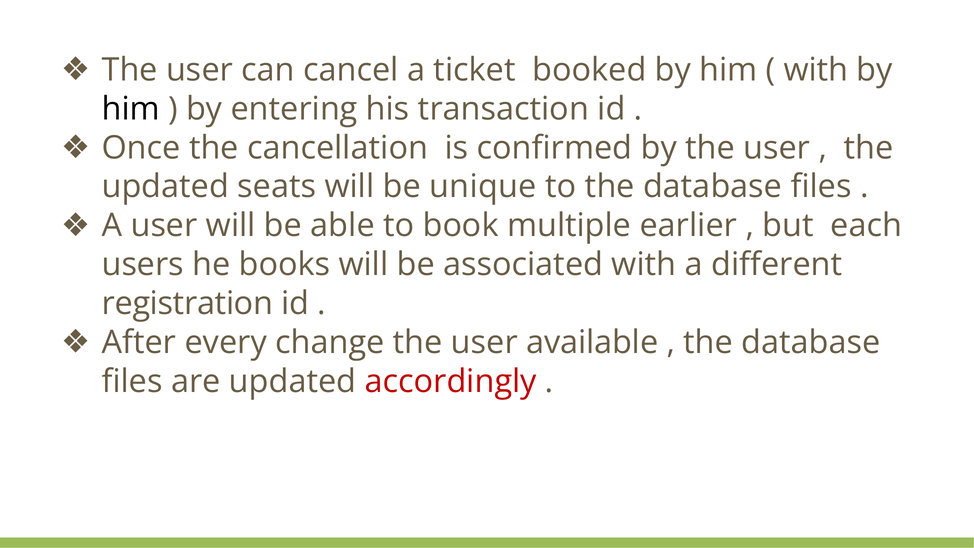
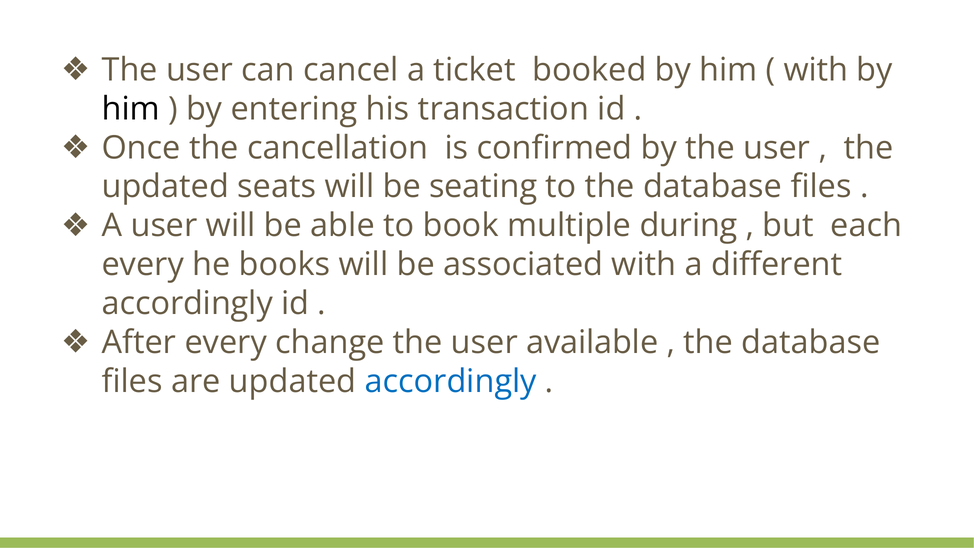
unique: unique -> seating
earlier: earlier -> during
users at (143, 265): users -> every
registration at (187, 304): registration -> accordingly
accordingly at (451, 382) colour: red -> blue
